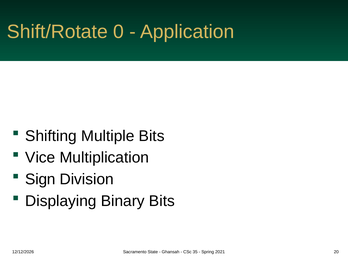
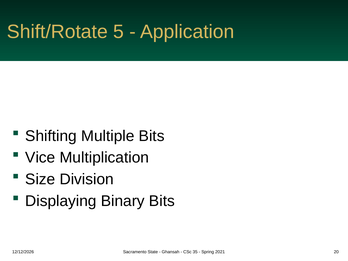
0: 0 -> 5
Sign: Sign -> Size
